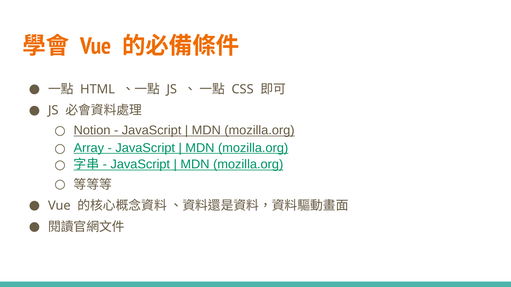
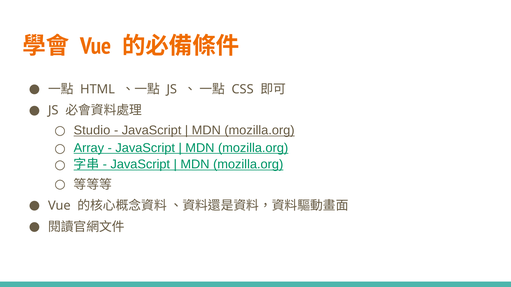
Notion: Notion -> Studio
